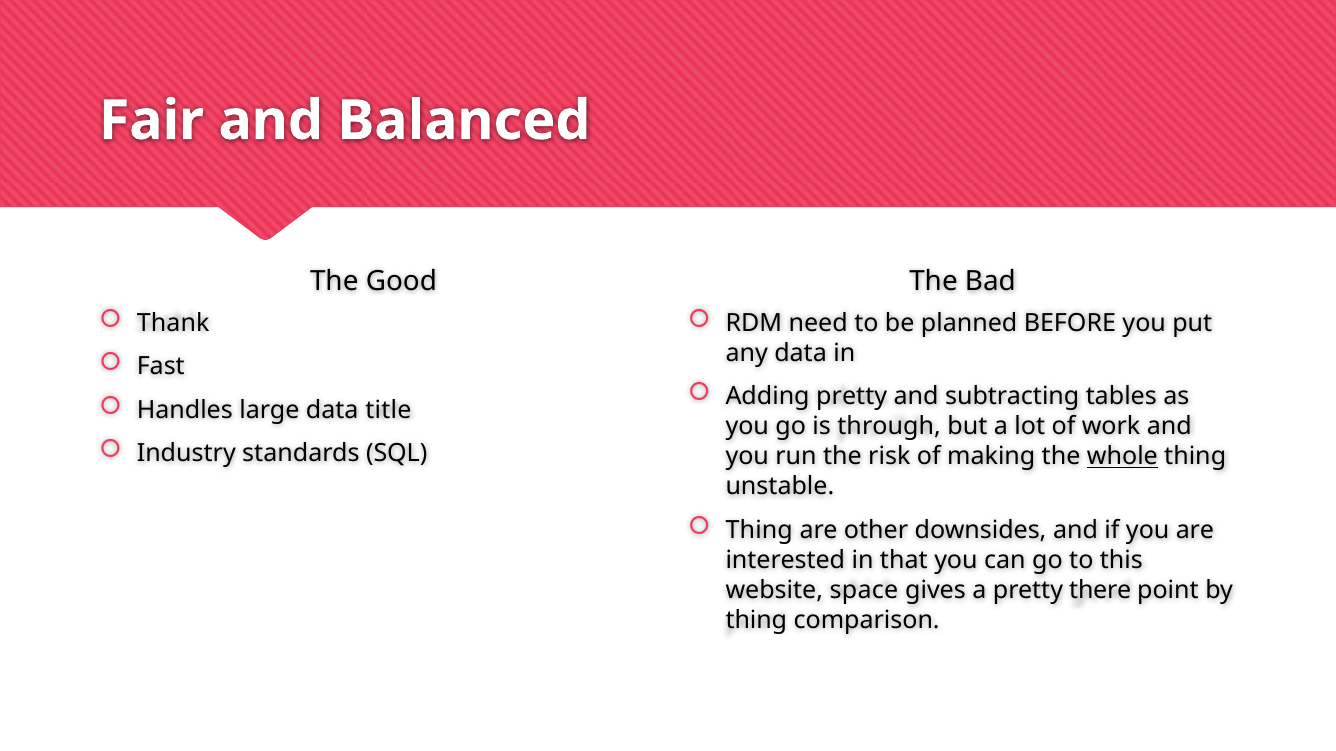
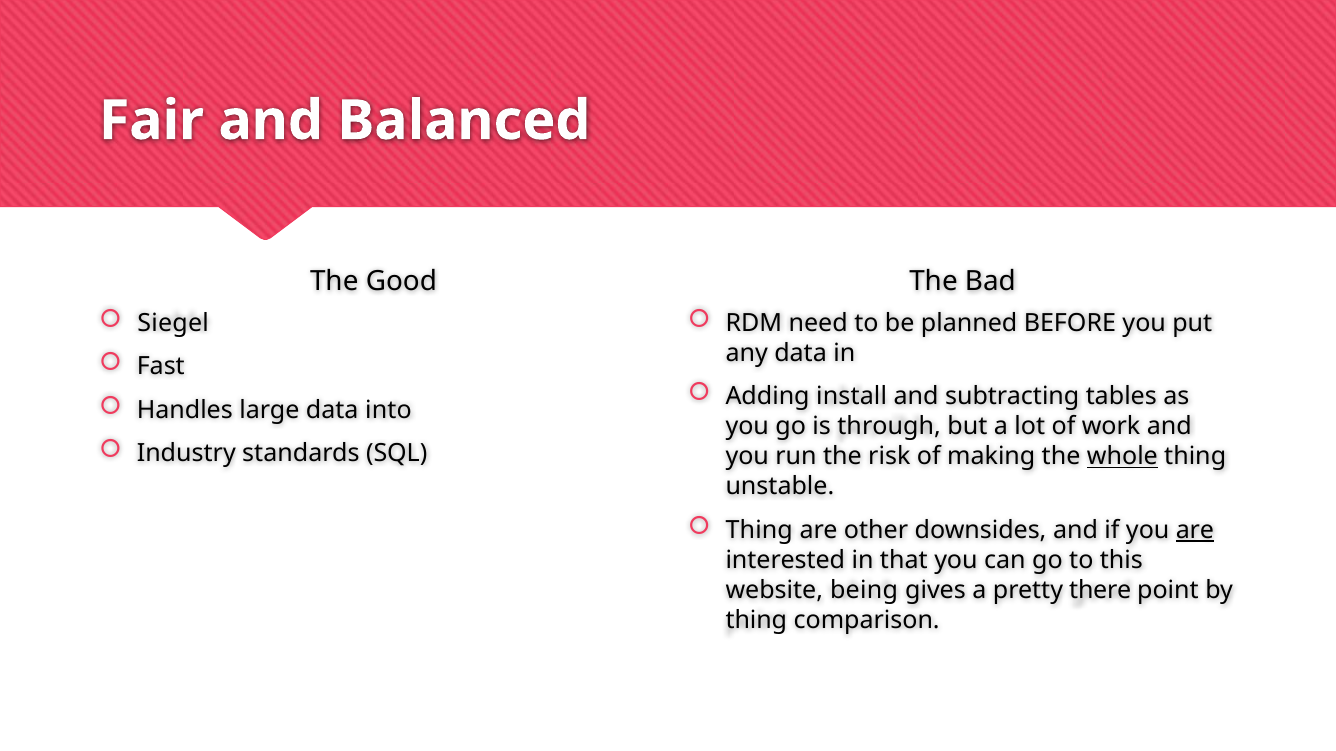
Thank: Thank -> Siegel
Adding pretty: pretty -> install
title: title -> into
are at (1195, 530) underline: none -> present
space: space -> being
